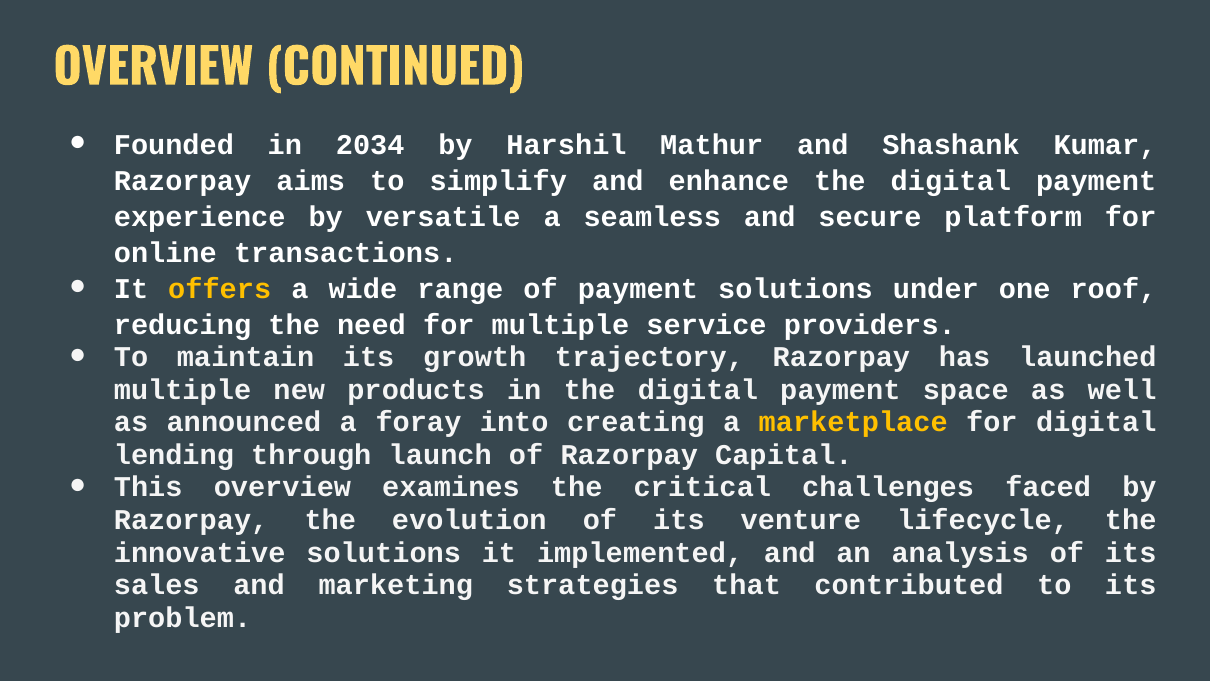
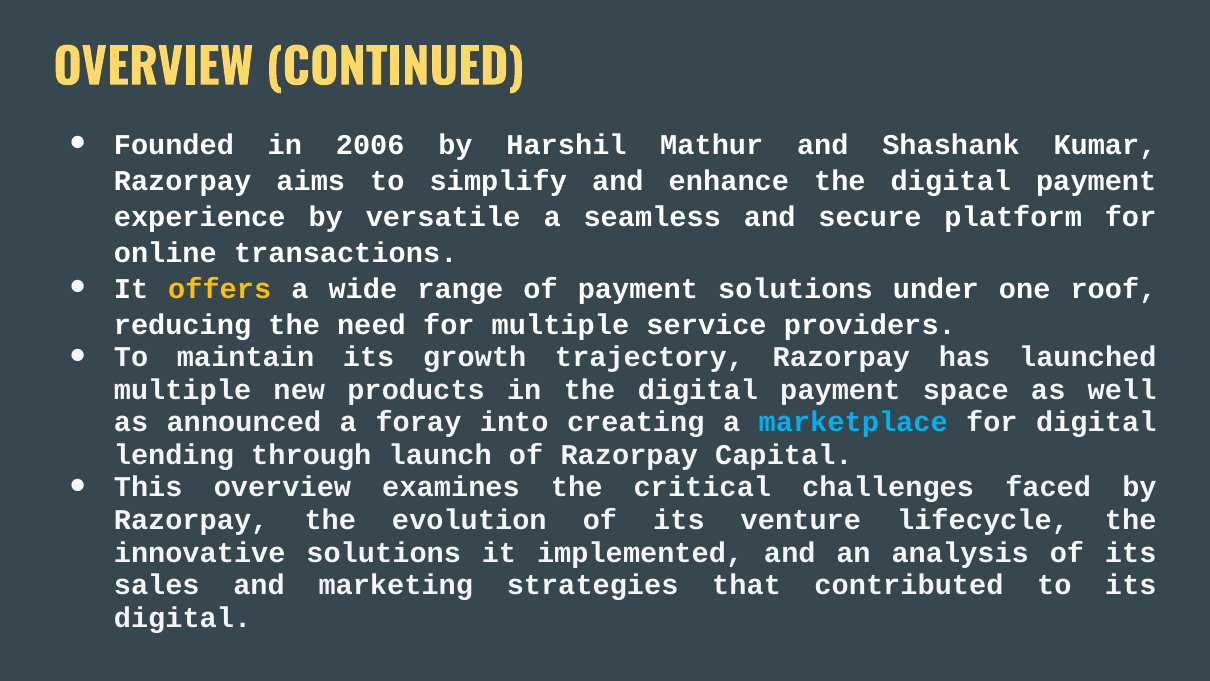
2034: 2034 -> 2006
marketplace colour: yellow -> light blue
problem at (183, 617): problem -> digital
